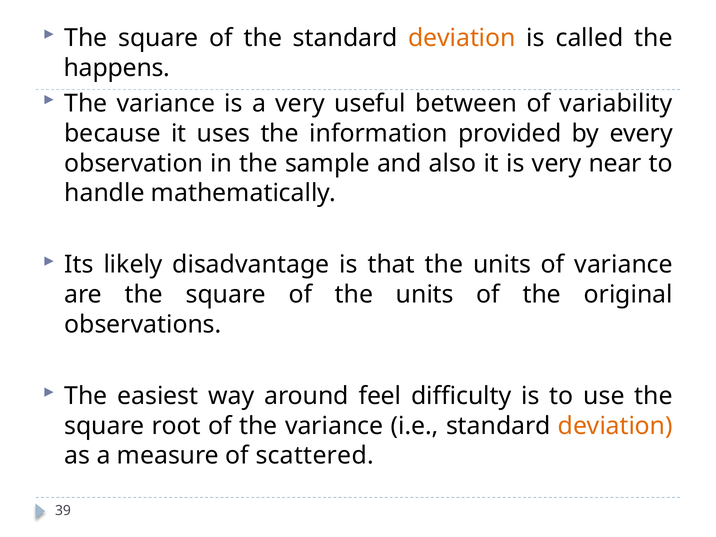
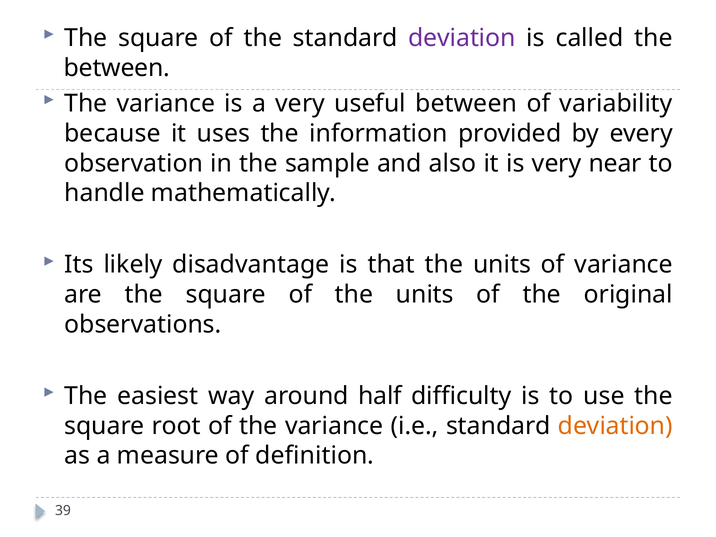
deviation at (462, 38) colour: orange -> purple
happens at (117, 68): happens -> between
feel: feel -> half
scattered: scattered -> definition
